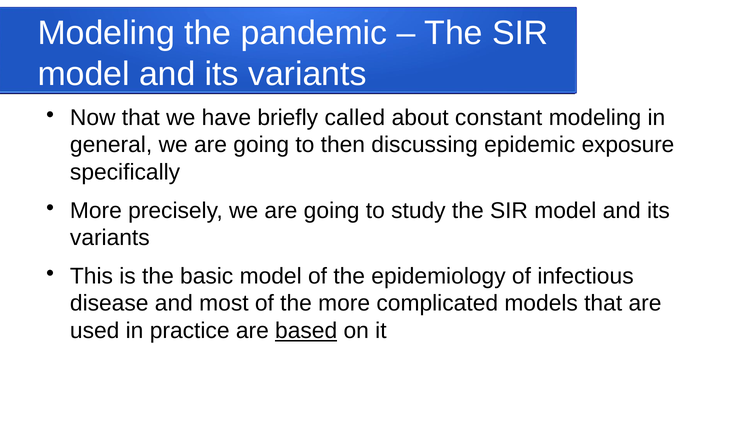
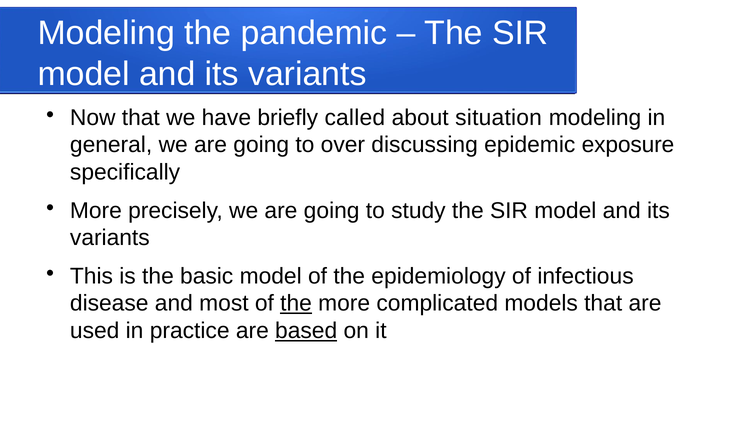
constant: constant -> situation
then: then -> over
the at (296, 304) underline: none -> present
